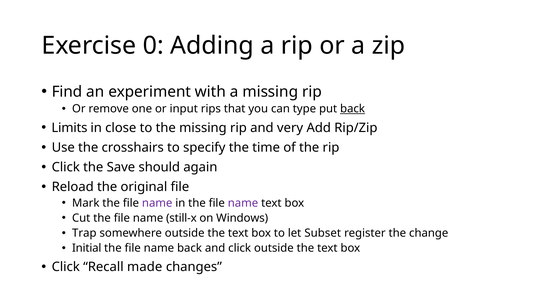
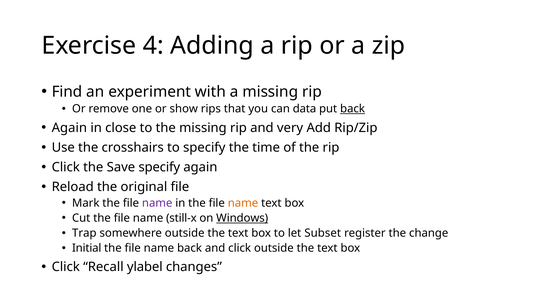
0: 0 -> 4
input: input -> show
type: type -> data
Limits at (69, 128): Limits -> Again
Save should: should -> specify
name at (243, 203) colour: purple -> orange
Windows underline: none -> present
made: made -> ylabel
